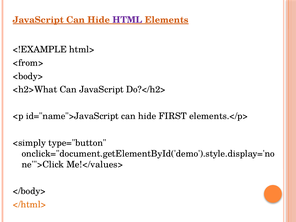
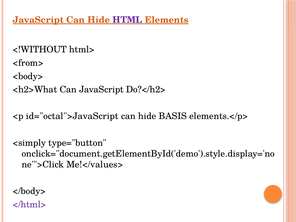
<!EXAMPLE: <!EXAMPLE -> <!WITHOUT
id="name">JavaScript: id="name">JavaScript -> id="octal">JavaScript
FIRST: FIRST -> BASIS
</html> colour: orange -> purple
